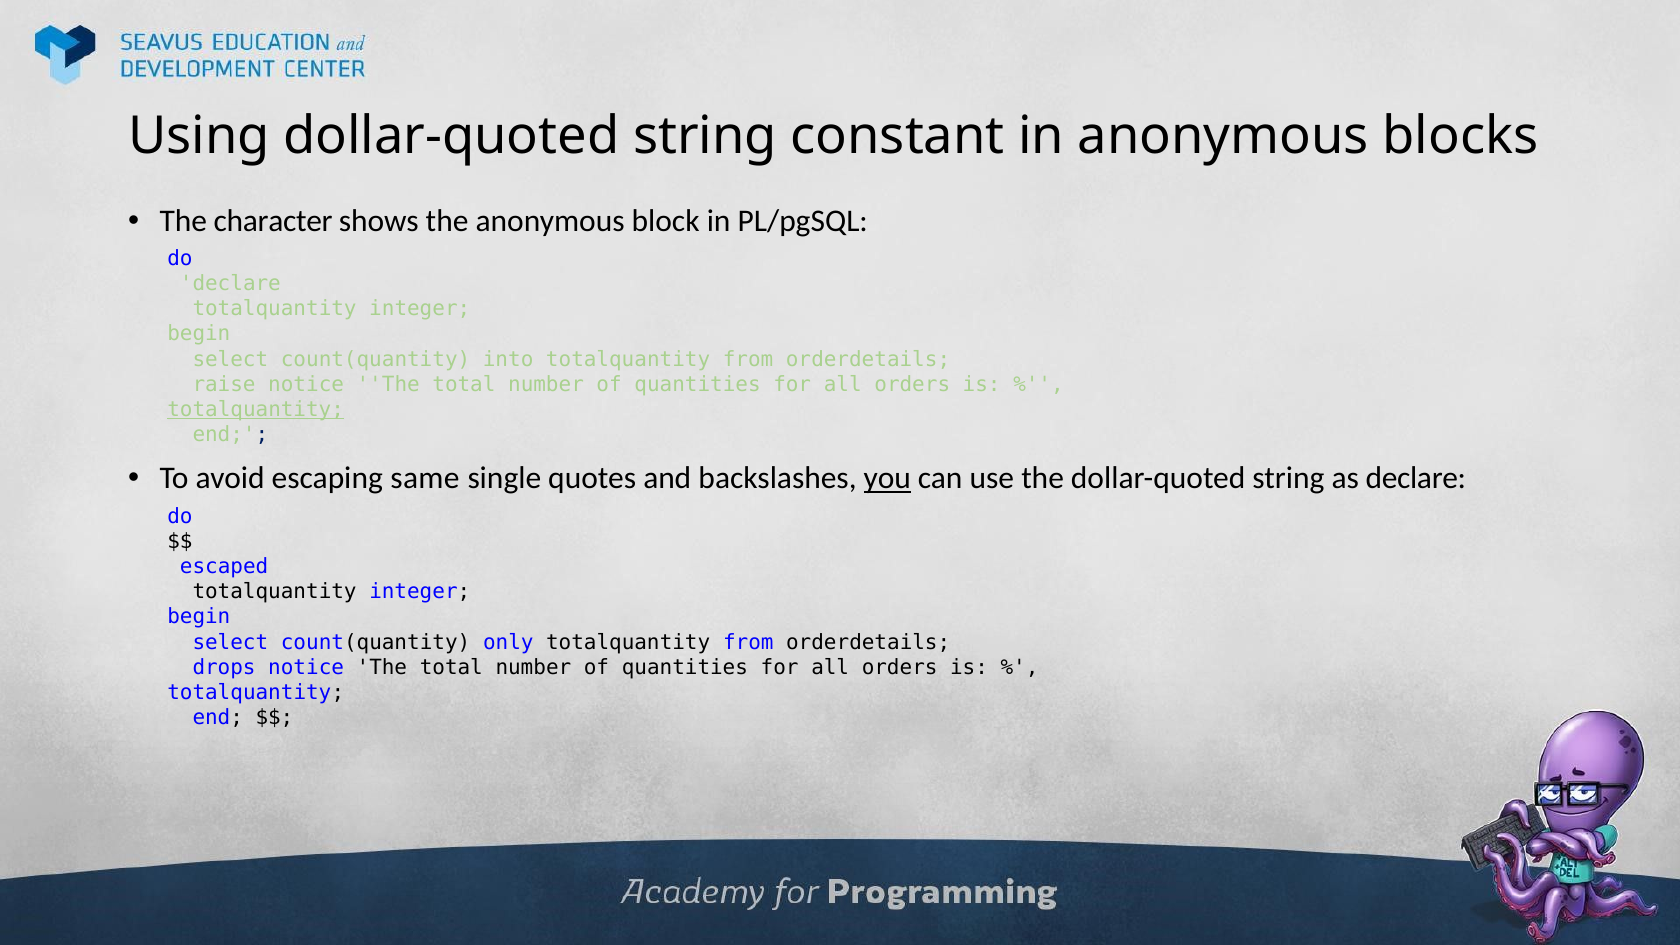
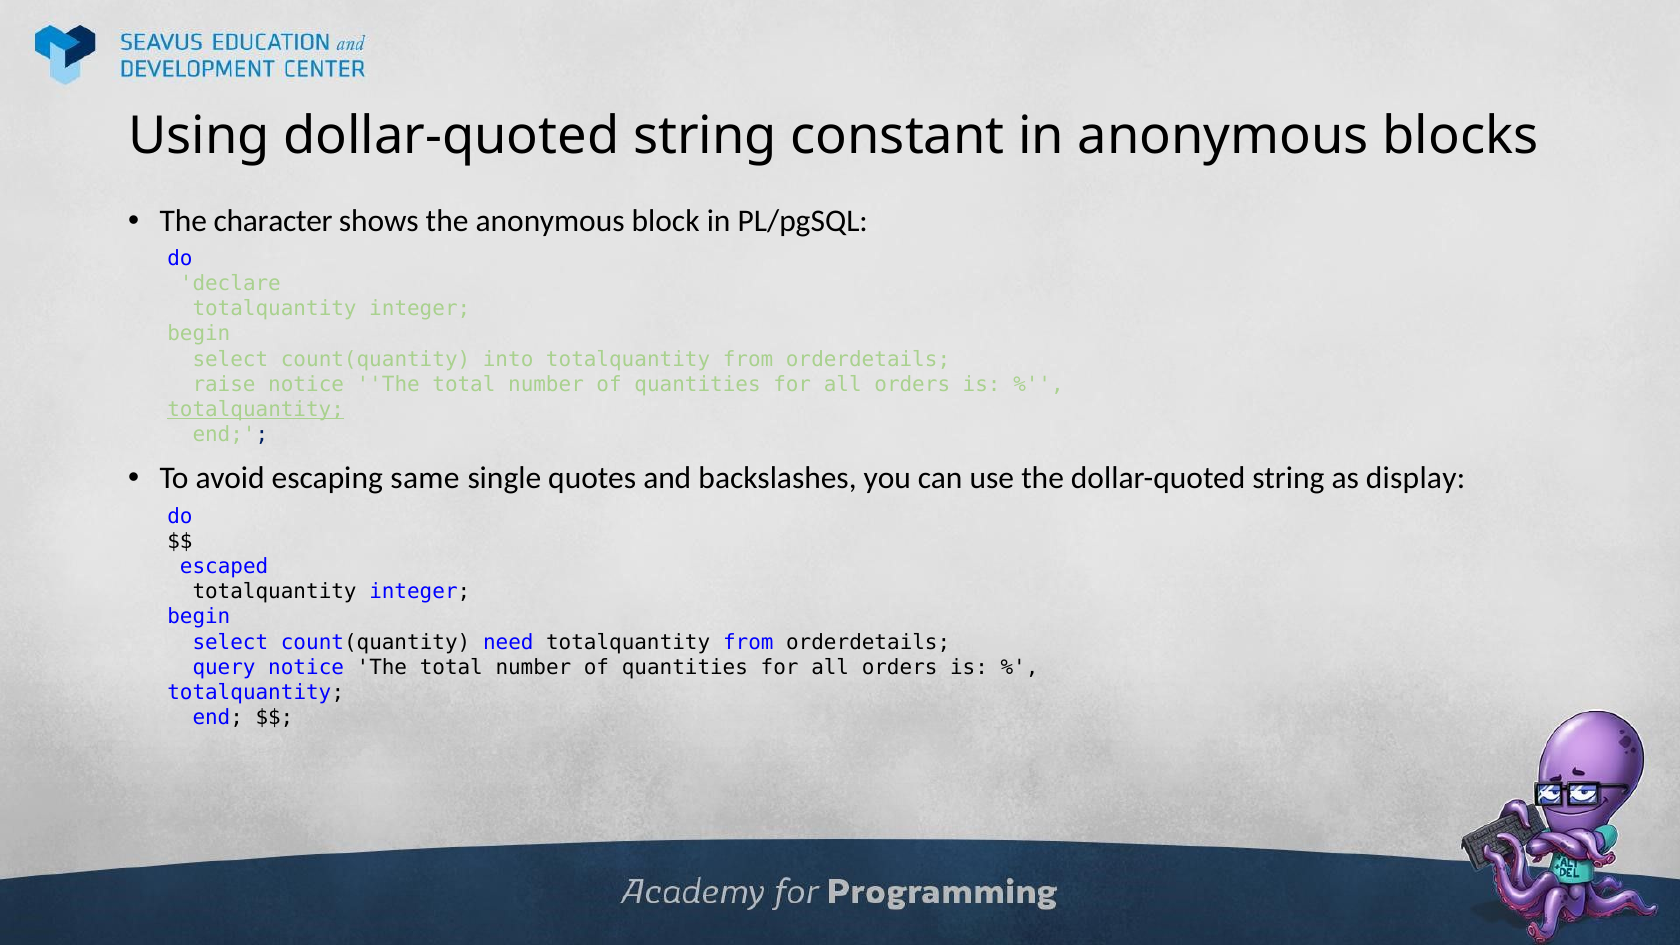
you underline: present -> none
as declare: declare -> display
only: only -> need
drops: drops -> query
